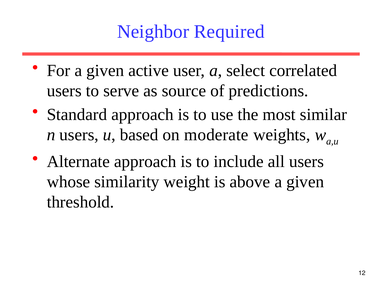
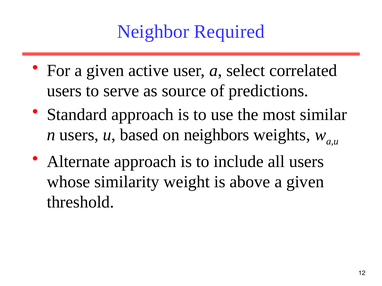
moderate: moderate -> neighbors
